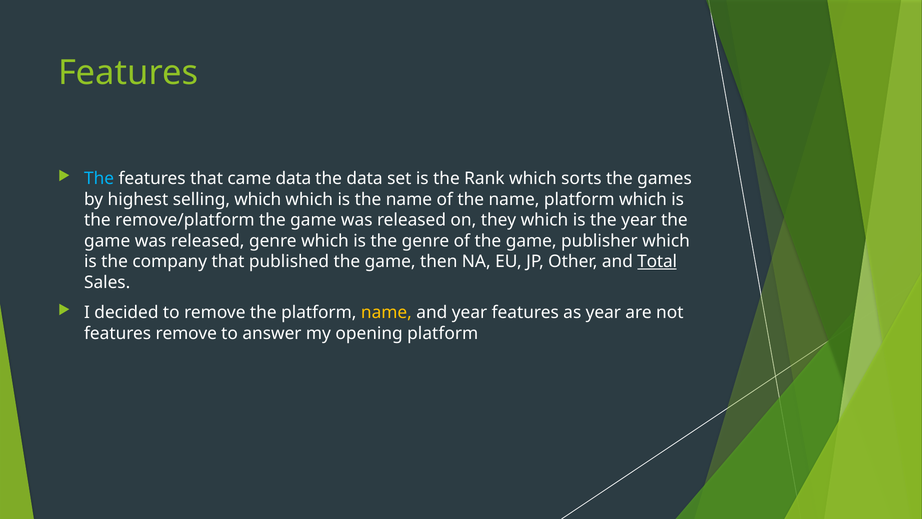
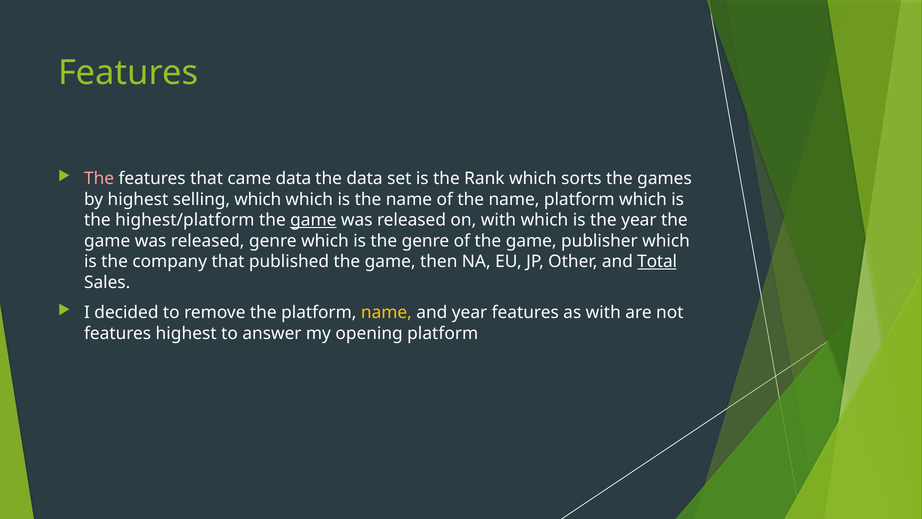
The at (99, 178) colour: light blue -> pink
remove/platform: remove/platform -> highest/platform
game at (313, 220) underline: none -> present
on they: they -> with
as year: year -> with
features remove: remove -> highest
